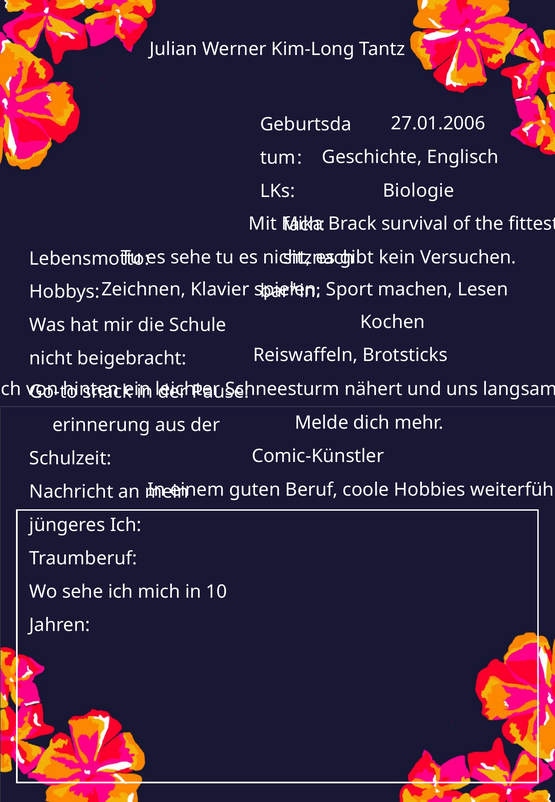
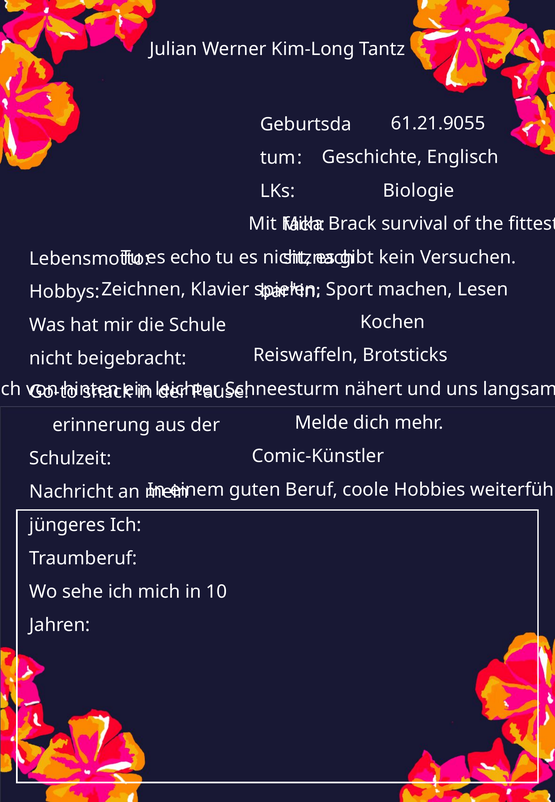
27.01.2006: 27.01.2006 -> 61.21.9055
es sehe: sehe -> echo
